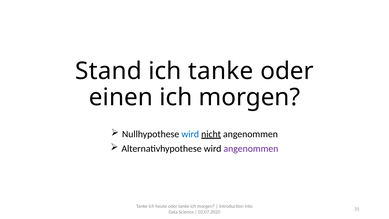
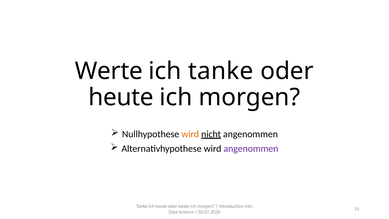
Stand: Stand -> Werte
einen at (121, 97): einen -> heute
wird at (190, 134) colour: blue -> orange
